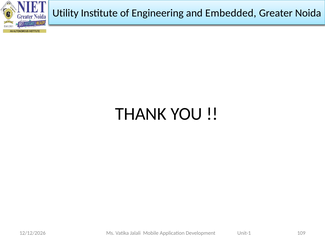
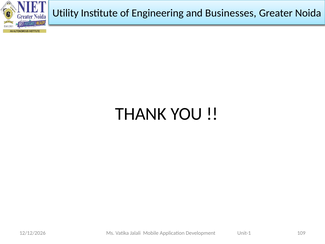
Embedded: Embedded -> Businesses
